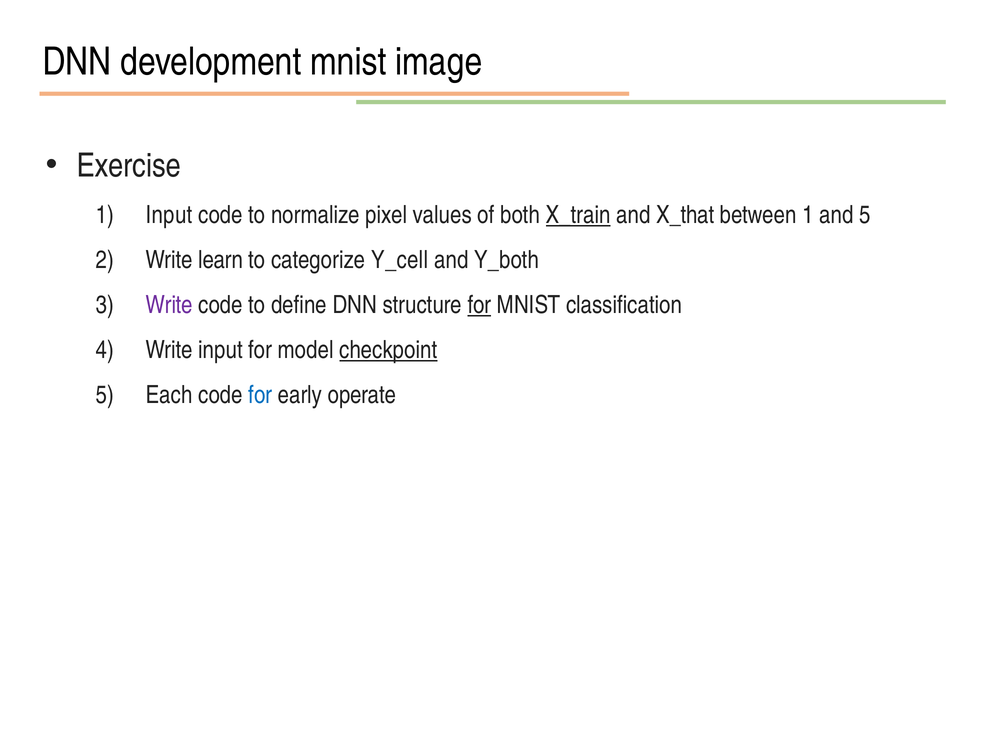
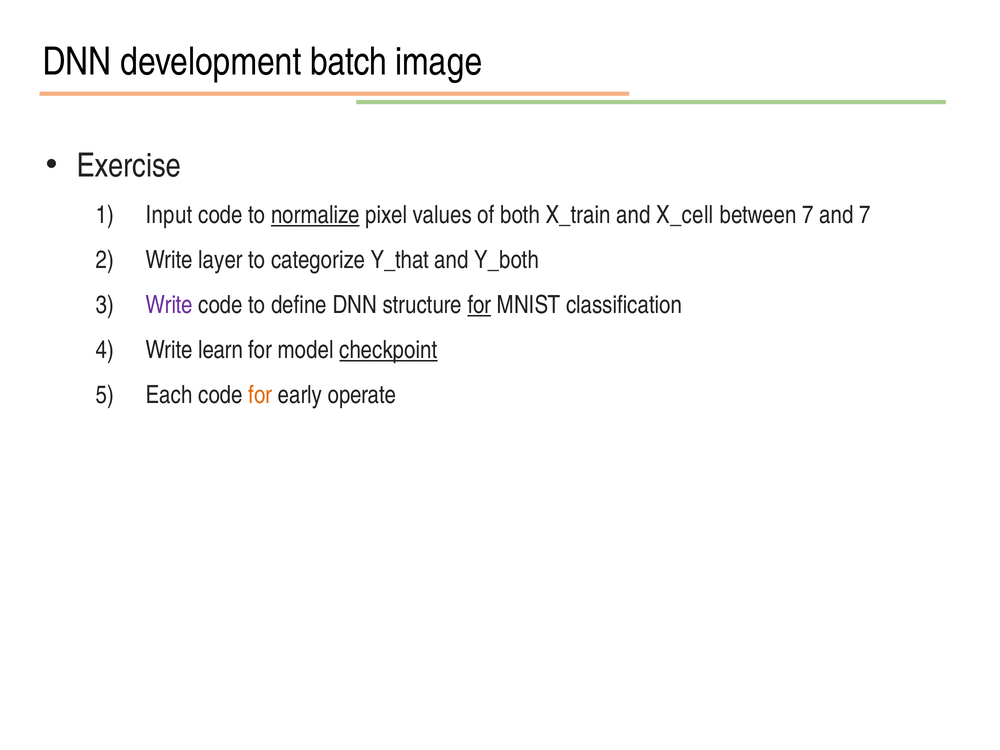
development mnist: mnist -> batch
normalize underline: none -> present
X_train underline: present -> none
X_that: X_that -> X_cell
between 1: 1 -> 7
and 5: 5 -> 7
learn: learn -> layer
Y_cell: Y_cell -> Y_that
Write input: input -> learn
for at (260, 395) colour: blue -> orange
